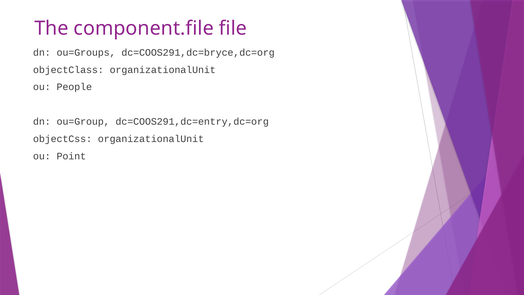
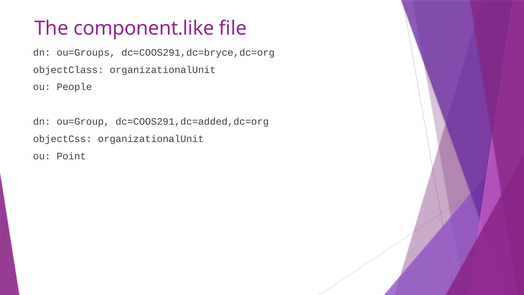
component.file: component.file -> component.like
dc=COOS291,dc=entry,dc=org: dc=COOS291,dc=entry,dc=org -> dc=COOS291,dc=added,dc=org
